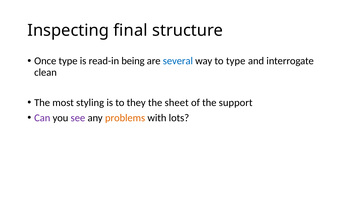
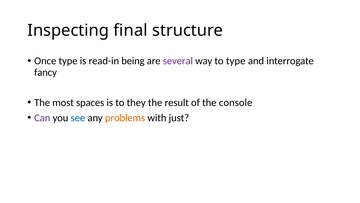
several colour: blue -> purple
clean: clean -> fancy
styling: styling -> spaces
sheet: sheet -> result
support: support -> console
see colour: purple -> blue
lots: lots -> just
